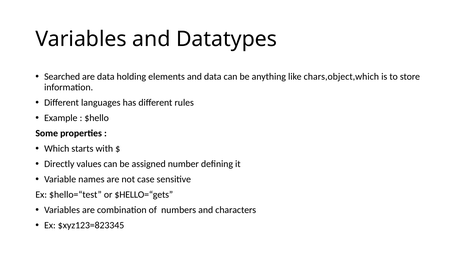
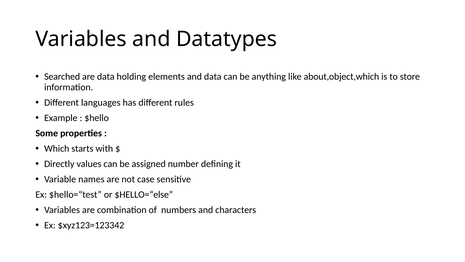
chars,object,which: chars,object,which -> about,object,which
$HELLO=“gets: $HELLO=“gets -> $HELLO=“else
$xyz123=823345: $xyz123=823345 -> $xyz123=123342
